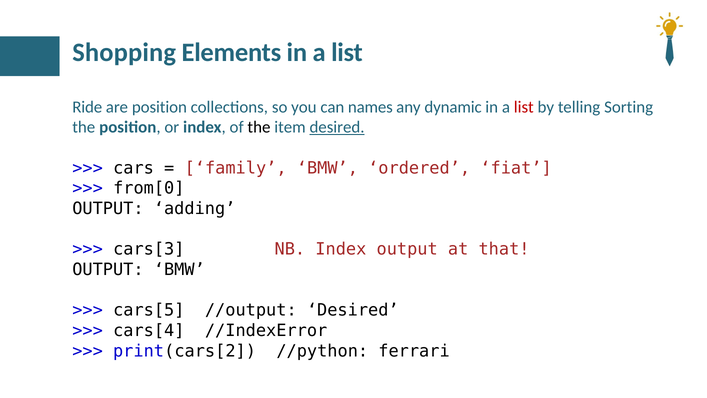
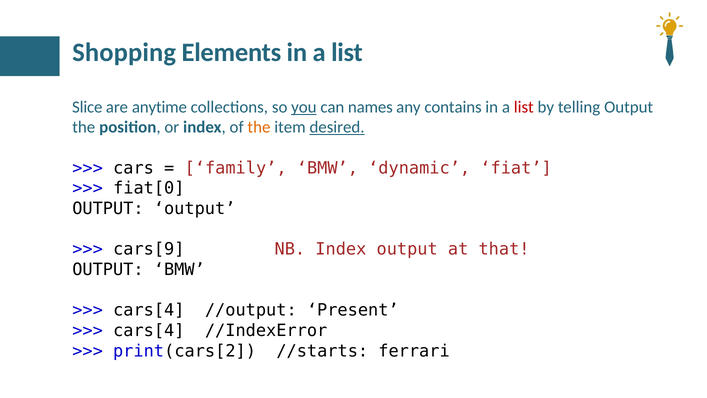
Ride: Ride -> Slice
are position: position -> anytime
you underline: none -> present
dynamic: dynamic -> contains
telling Sorting: Sorting -> Output
the at (259, 127) colour: black -> orange
ordered: ordered -> dynamic
from[0: from[0 -> fiat[0
OUTPUT adding: adding -> output
cars[3: cars[3 -> cars[9
cars[5 at (149, 310): cars[5 -> cars[4
//output Desired: Desired -> Present
//python: //python -> //starts
